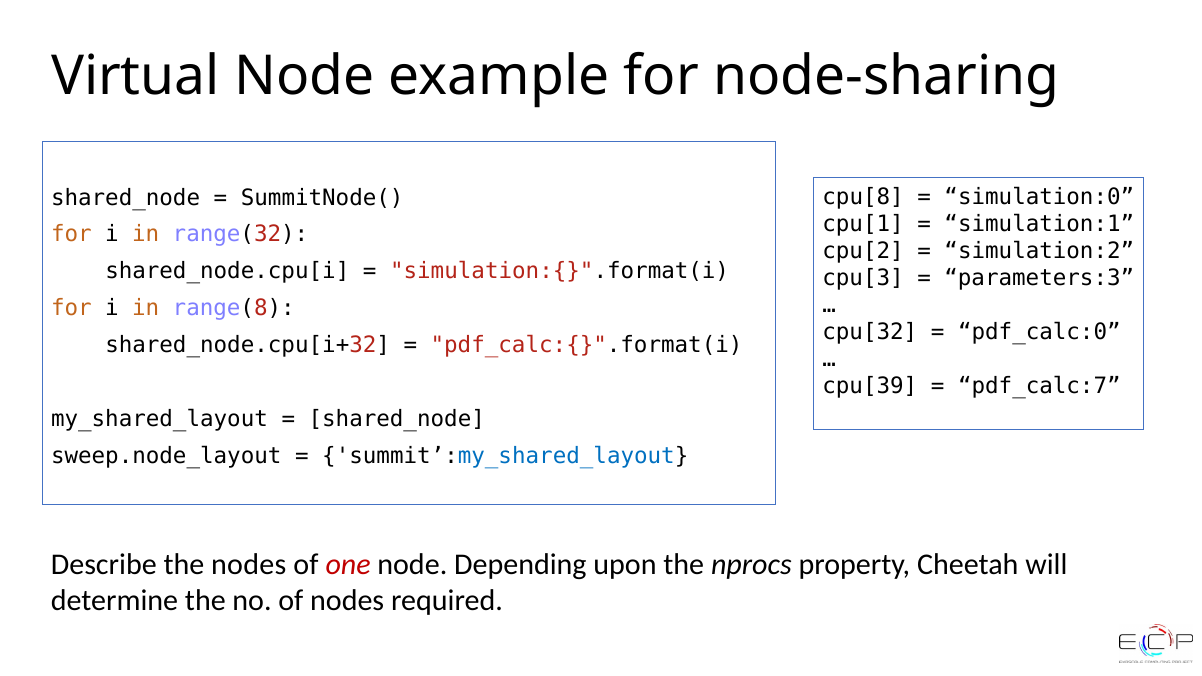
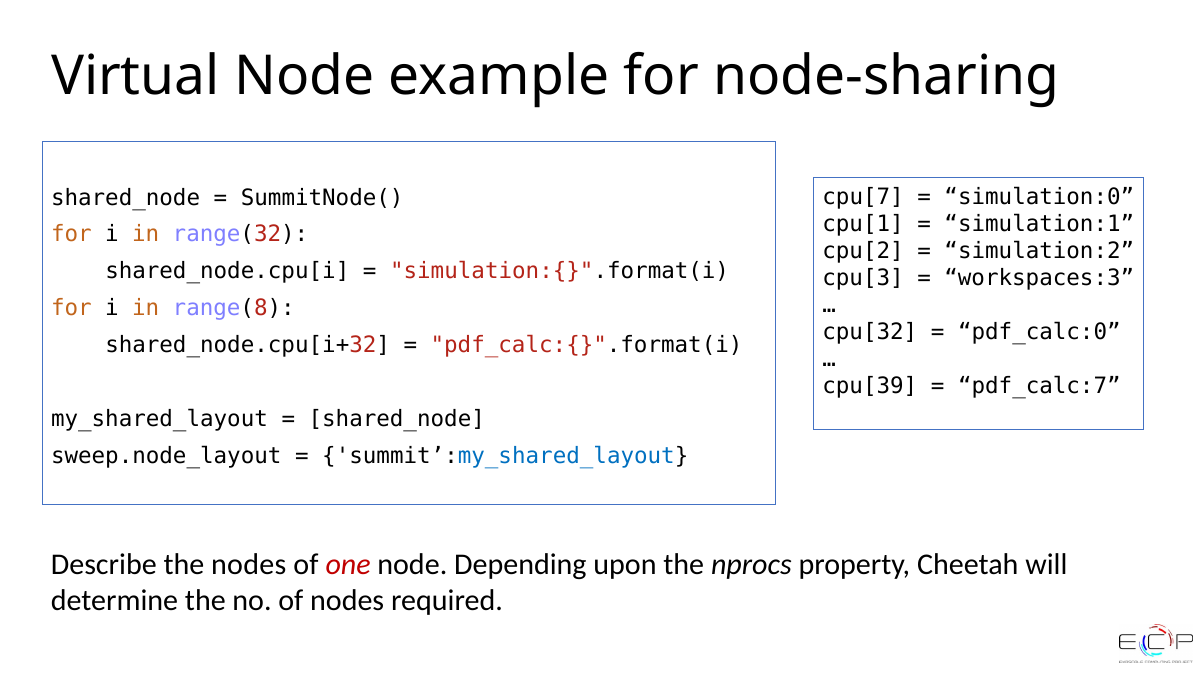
cpu[8: cpu[8 -> cpu[7
parameters:3: parameters:3 -> workspaces:3
